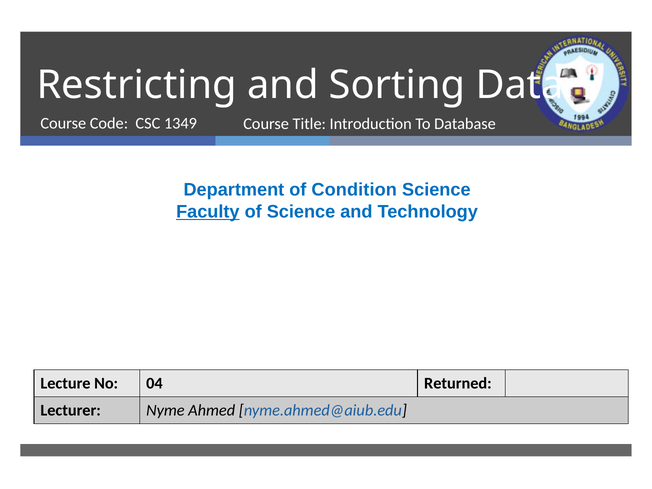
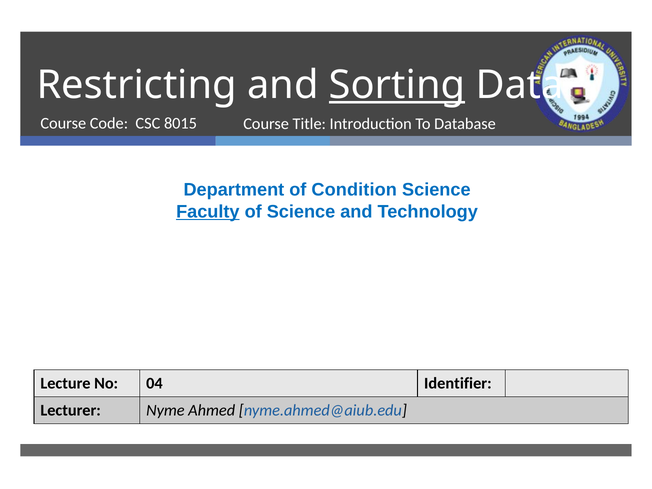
Sorting underline: none -> present
1349: 1349 -> 8015
Returned: Returned -> Identifier
